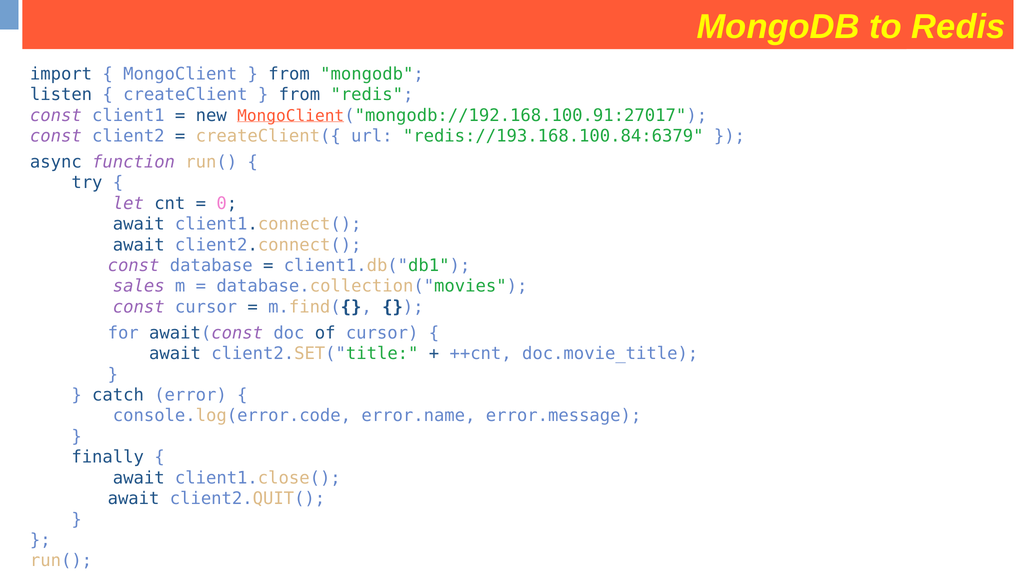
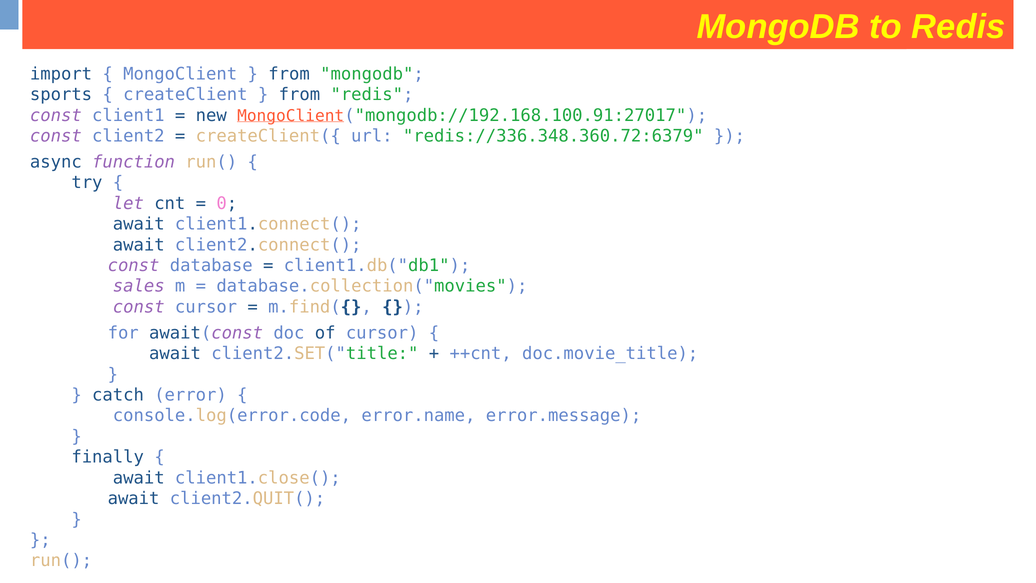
listen: listen -> sports
redis://193.168.100.84:6379: redis://193.168.100.84:6379 -> redis://336.348.360.72:6379
